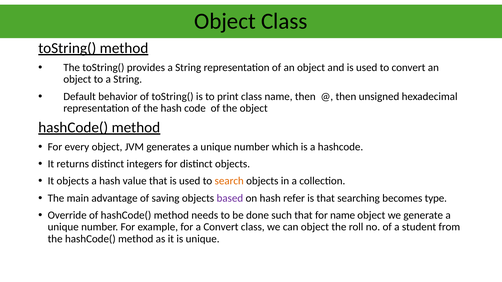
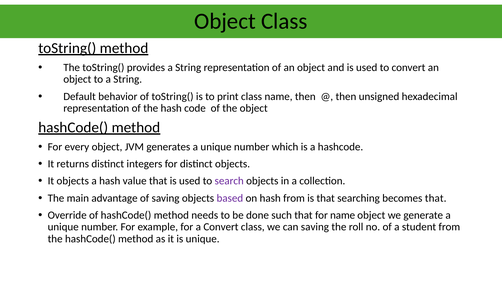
search colour: orange -> purple
hash refer: refer -> from
becomes type: type -> that
can object: object -> saving
